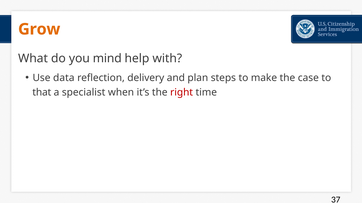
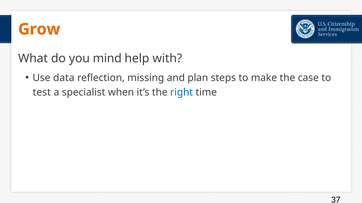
delivery: delivery -> missing
that: that -> test
right colour: red -> blue
